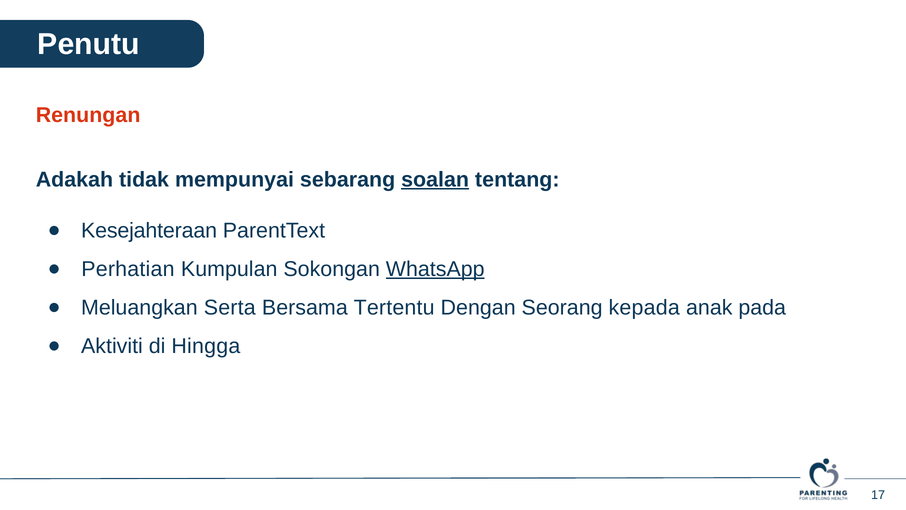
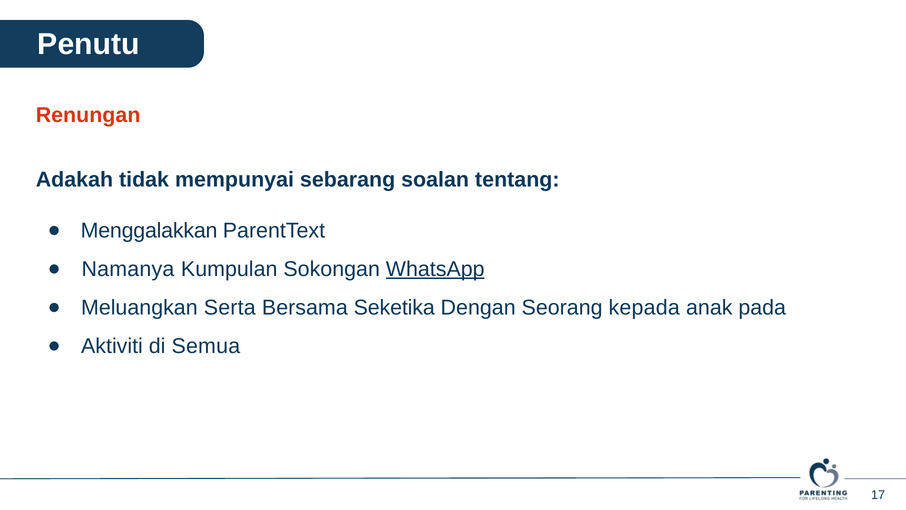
soalan underline: present -> none
Kesejahteraan: Kesejahteraan -> Menggalakkan
Perhatian: Perhatian -> Namanya
Tertentu: Tertentu -> Seketika
Hingga: Hingga -> Semua
